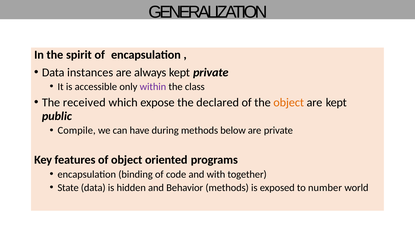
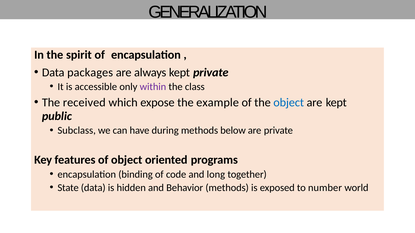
instances: instances -> packages
declared: declared -> example
object at (289, 103) colour: orange -> blue
Compile: Compile -> Subclass
with: with -> long
